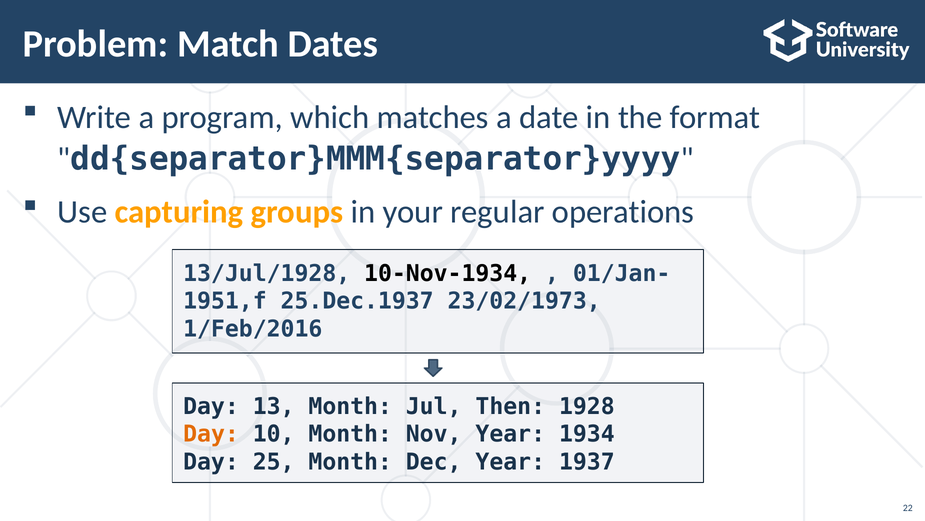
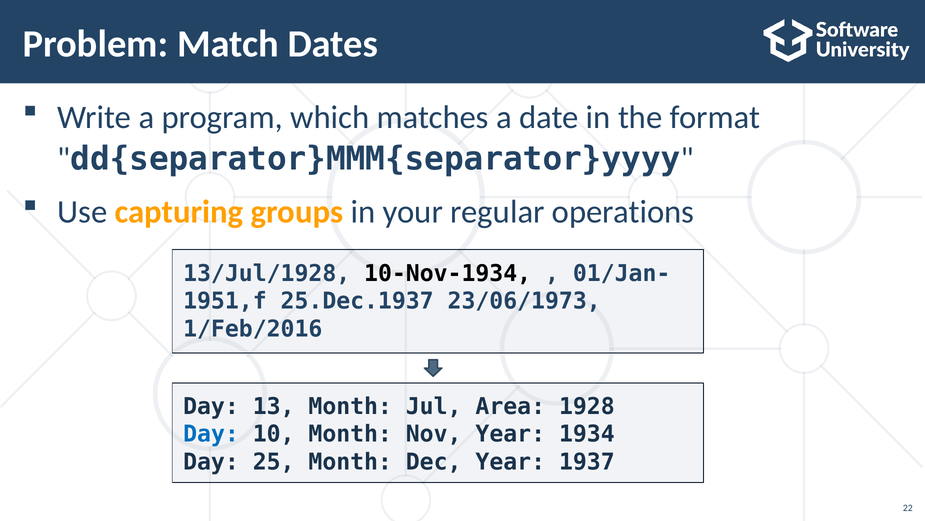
23/02/1973: 23/02/1973 -> 23/06/1973
Then: Then -> Area
Day at (211, 434) colour: orange -> blue
